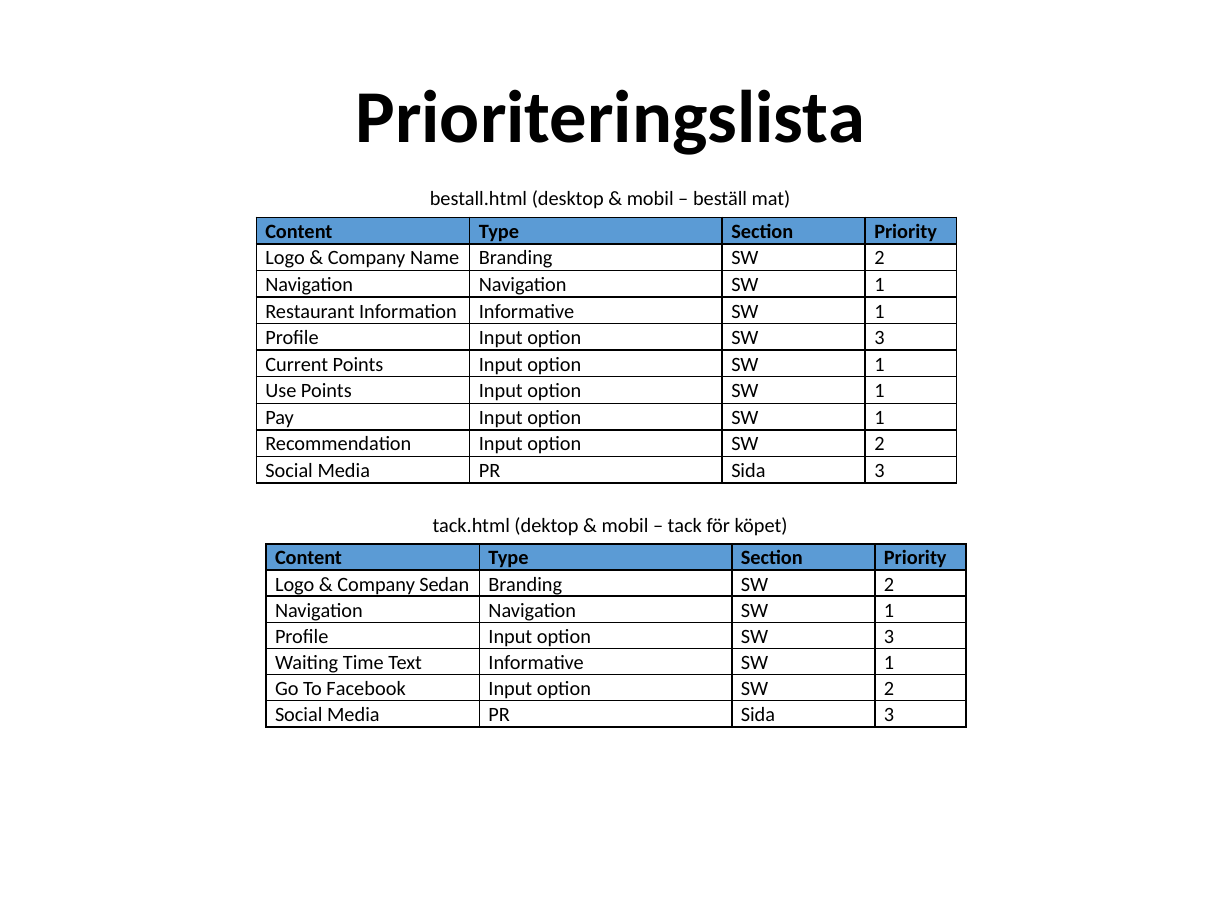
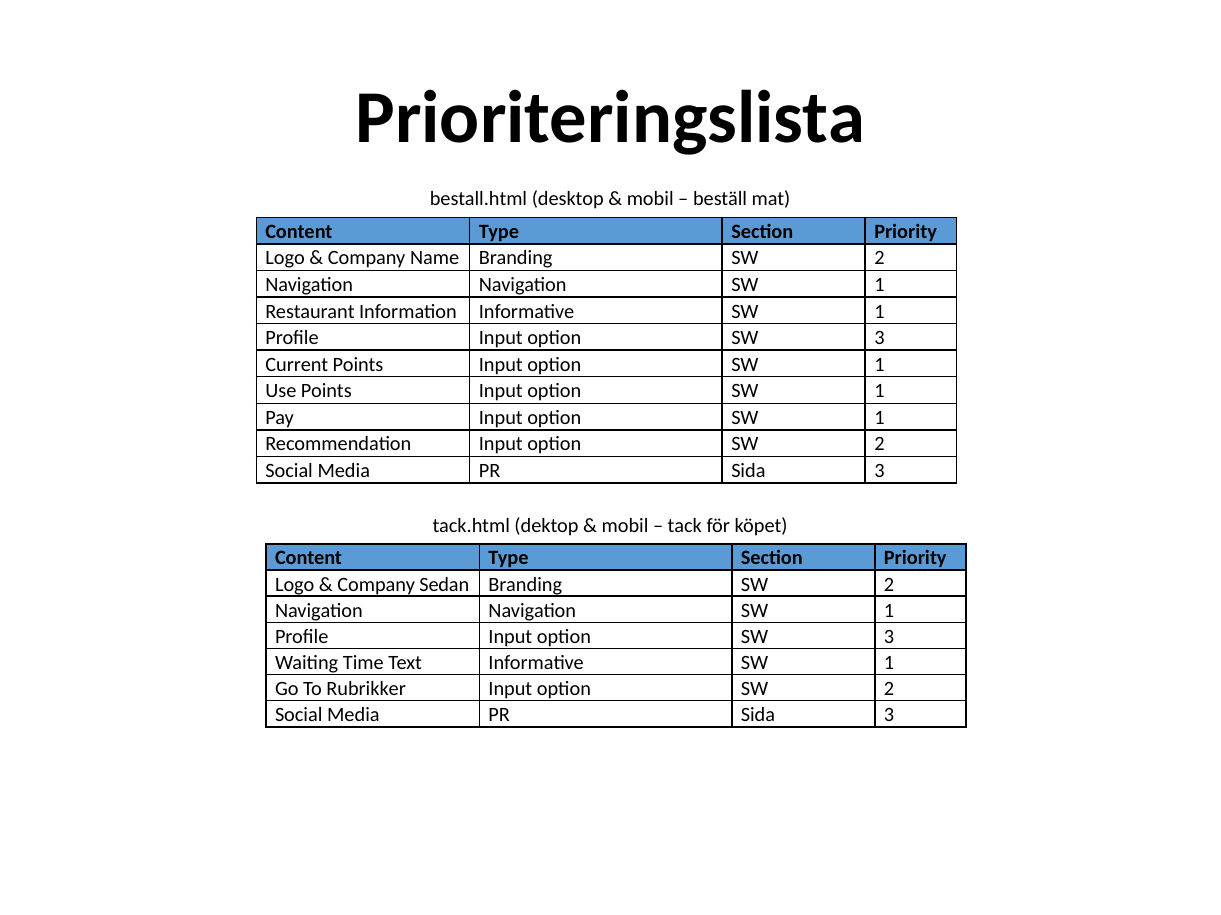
Facebook: Facebook -> Rubrikker
